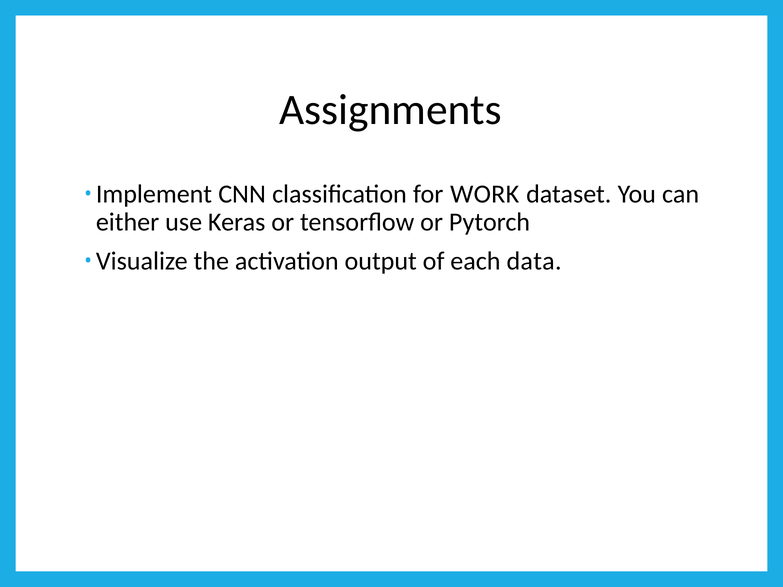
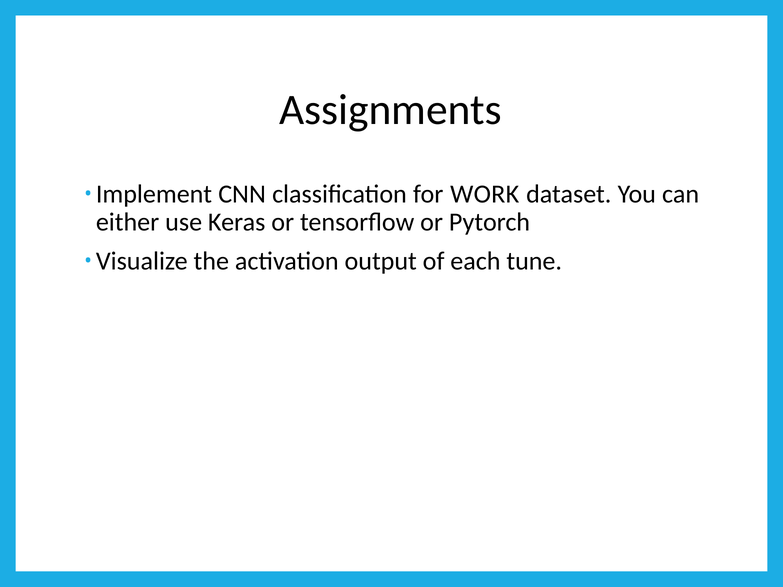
data: data -> tune
